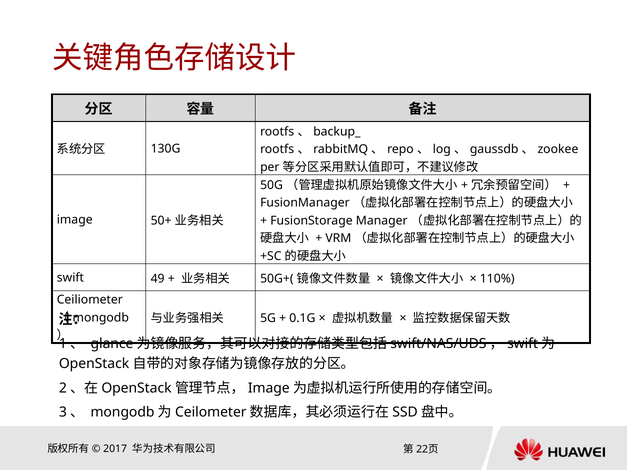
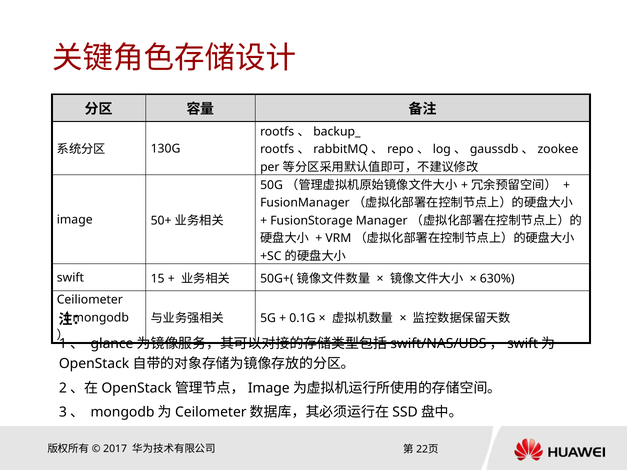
49: 49 -> 15
110%: 110% -> 630%
